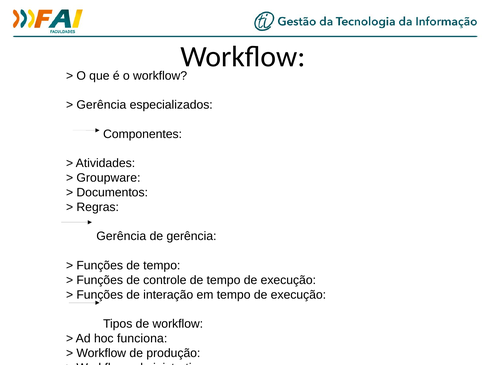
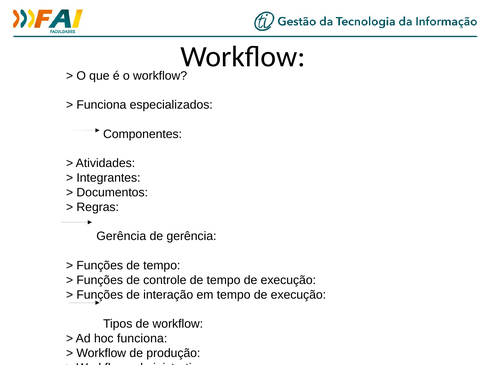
Gerência at (101, 105): Gerência -> Funciona
Groupware: Groupware -> Integrantes
